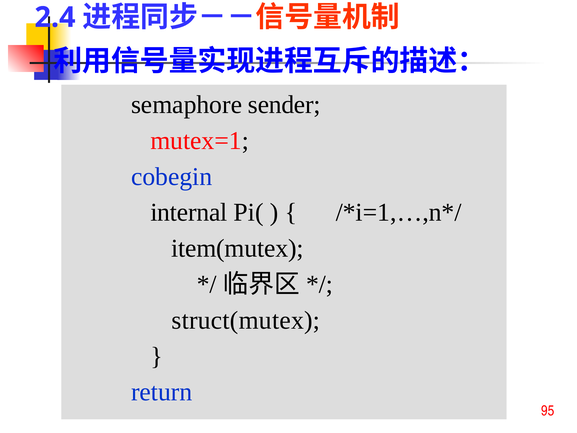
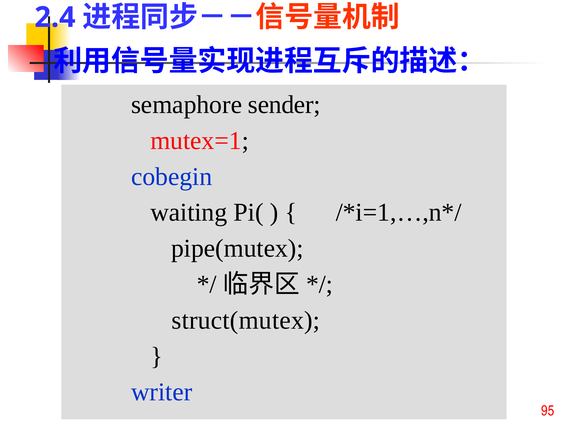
internal: internal -> waiting
item(mutex: item(mutex -> pipe(mutex
return: return -> writer
